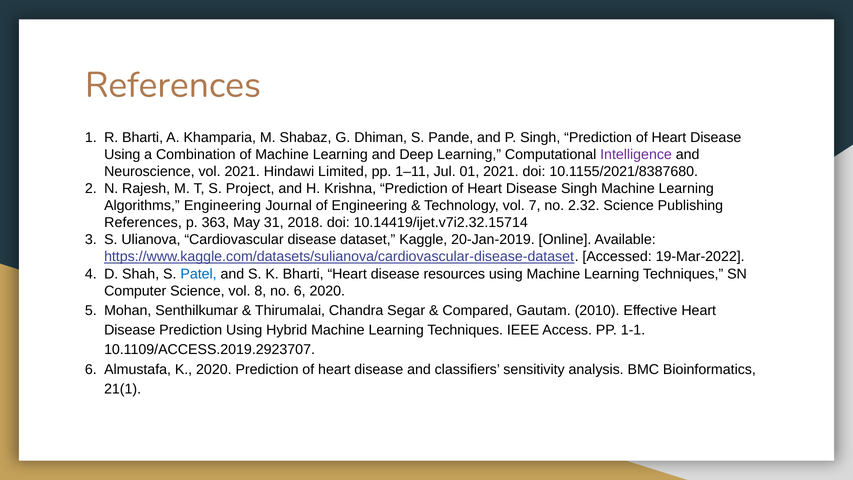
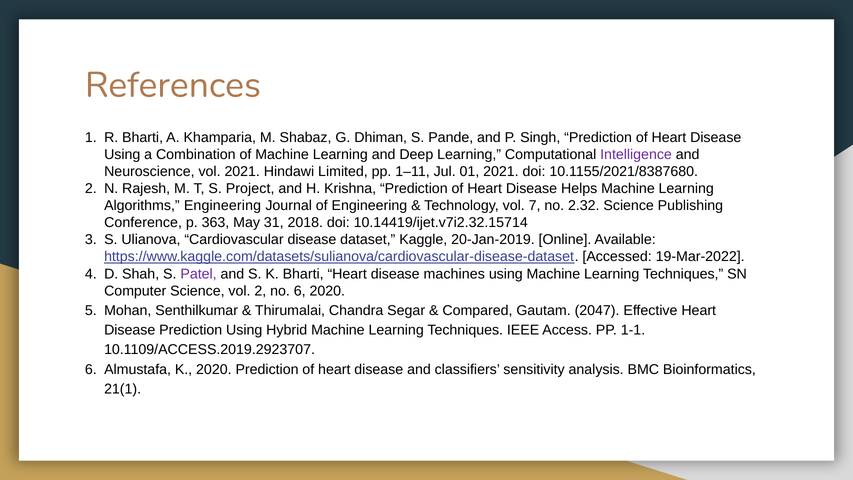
Disease Singh: Singh -> Helps
References at (143, 223): References -> Conference
Patel colour: blue -> purple
resources: resources -> machines
vol 8: 8 -> 2
2010: 2010 -> 2047
